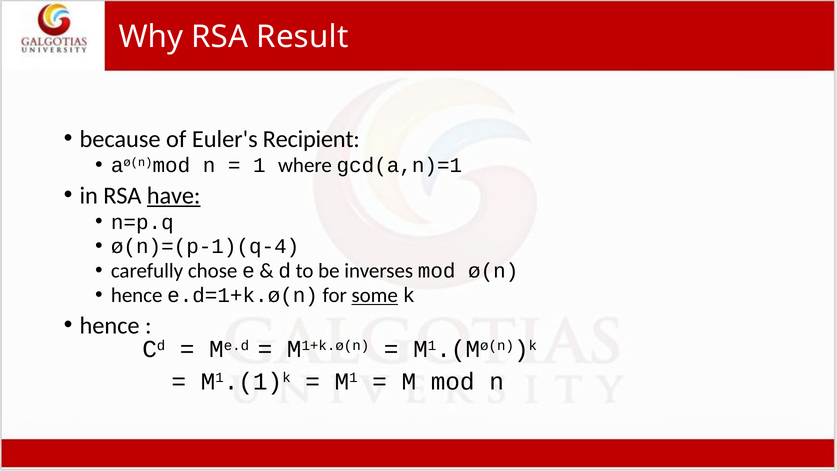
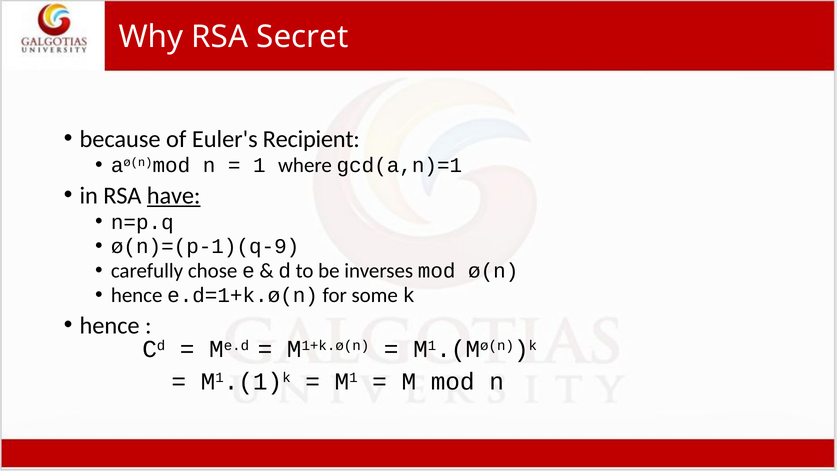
Result: Result -> Secret
ø(n)=(p-1)(q-4: ø(n)=(p-1)(q-4 -> ø(n)=(p-1)(q-9
some underline: present -> none
